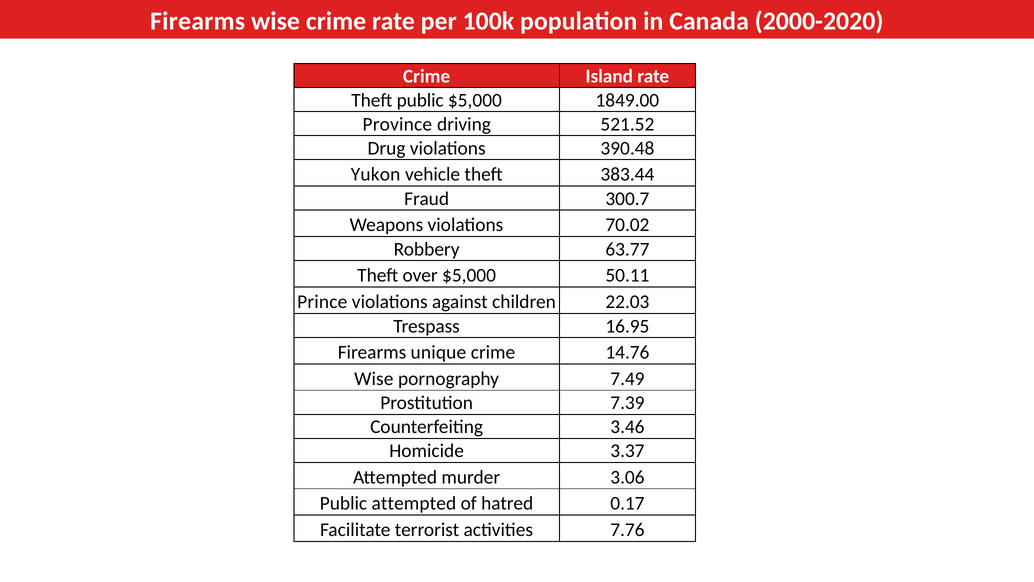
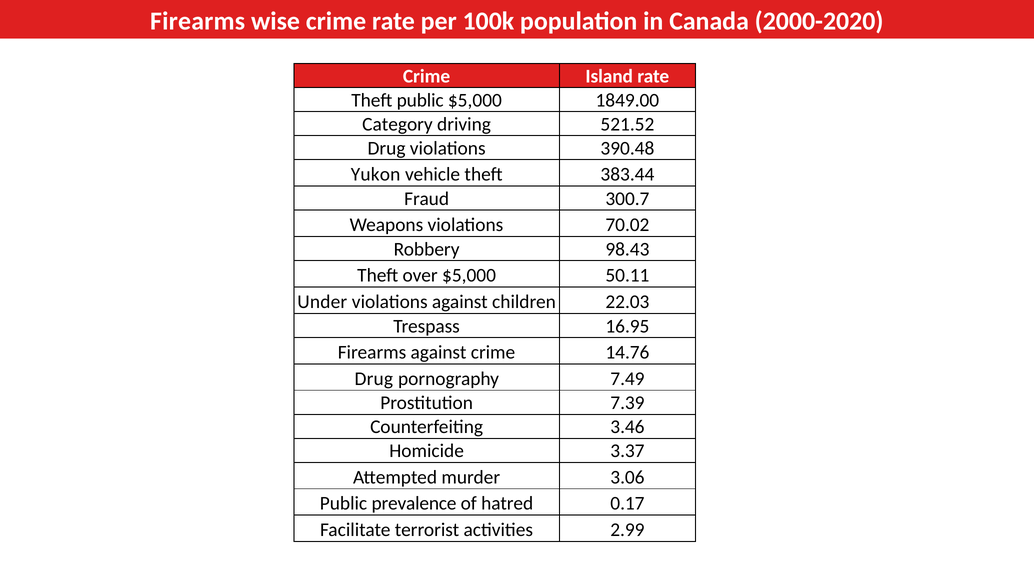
Province: Province -> Category
63.77: 63.77 -> 98.43
Prince: Prince -> Under
Firearms unique: unique -> against
Wise at (374, 378): Wise -> Drug
Public attempted: attempted -> prevalence
7.76: 7.76 -> 2.99
